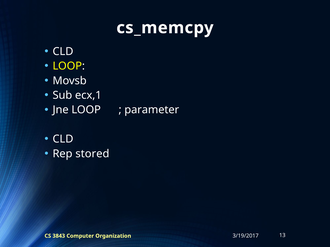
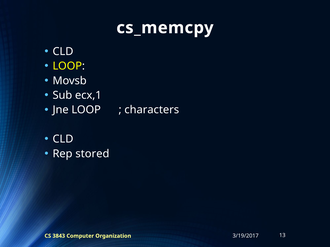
parameter: parameter -> characters
